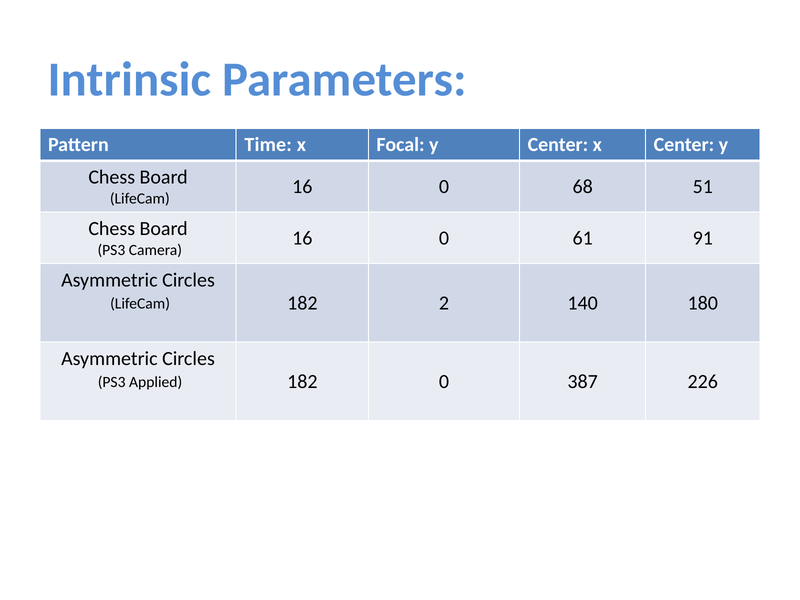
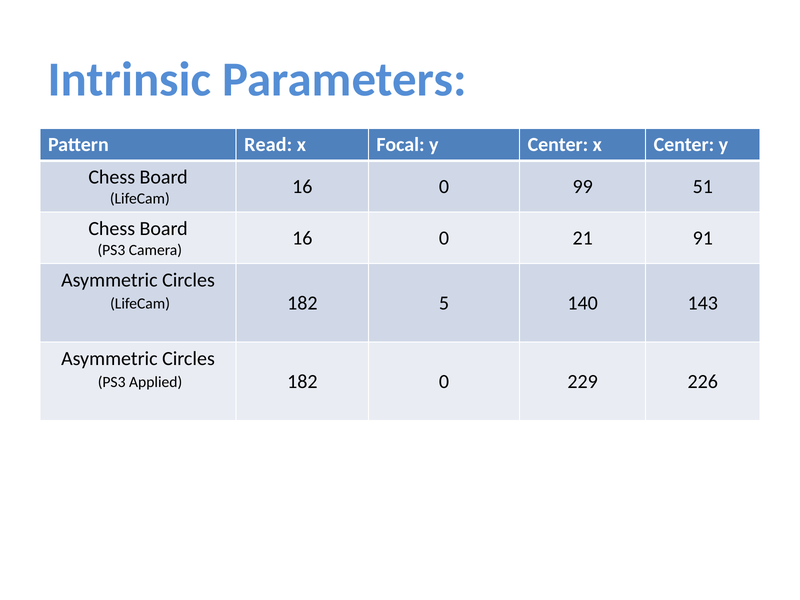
Time: Time -> Read
68: 68 -> 99
61: 61 -> 21
2: 2 -> 5
180: 180 -> 143
387: 387 -> 229
